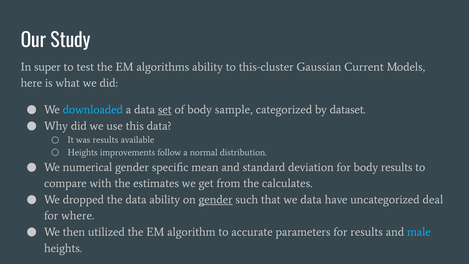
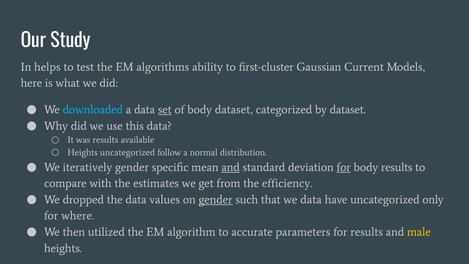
super: super -> helps
this-cluster: this-cluster -> first-cluster
body sample: sample -> dataset
Heights improvements: improvements -> uncategorized
numerical: numerical -> iteratively
and at (231, 167) underline: none -> present
for at (344, 167) underline: none -> present
calculates: calculates -> efficiency
data ability: ability -> values
deal: deal -> only
male colour: light blue -> yellow
